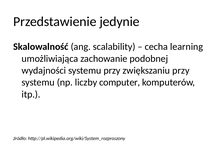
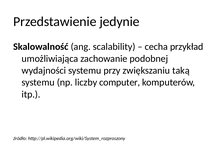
learning: learning -> przykład
zwiększaniu przy: przy -> taką
